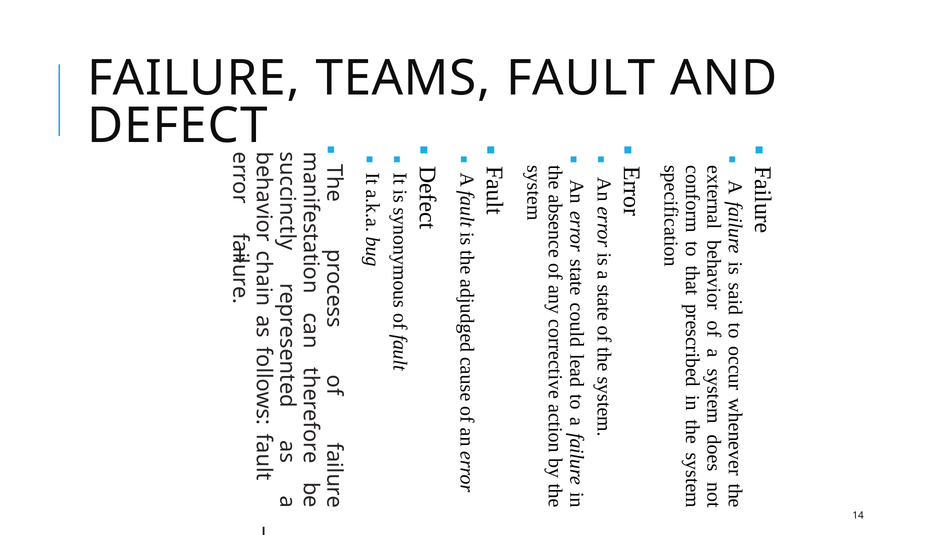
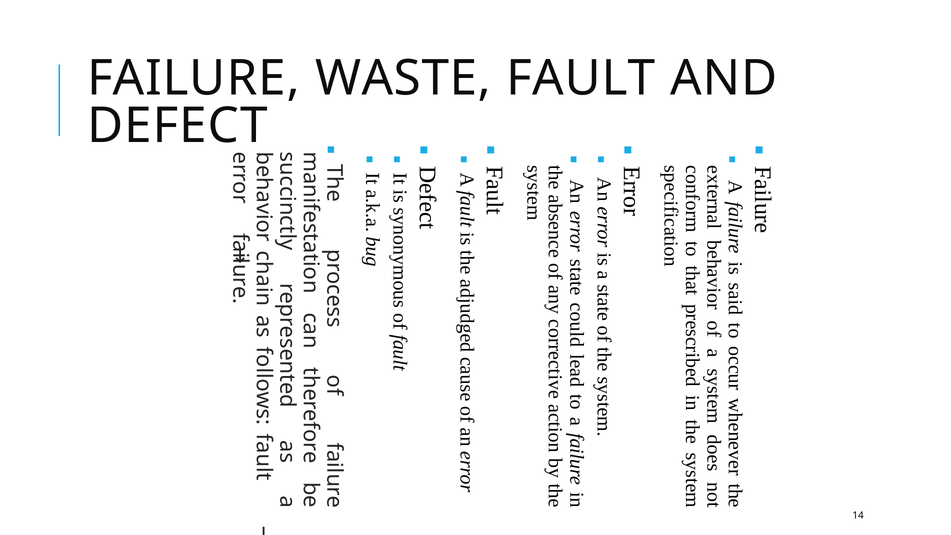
TEAMS: TEAMS -> WASTE
